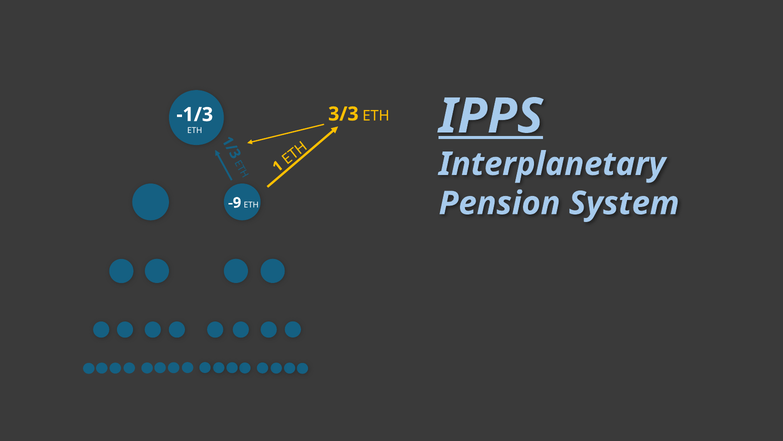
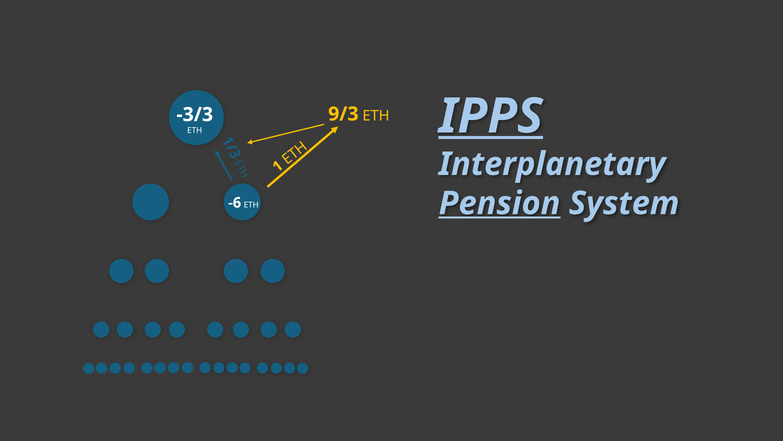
3/3: 3/3 -> 9/3
-1/3: -1/3 -> -3/3
Pension underline: none -> present
-9: -9 -> -6
